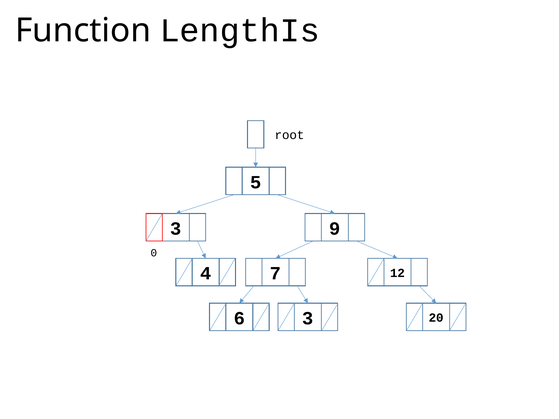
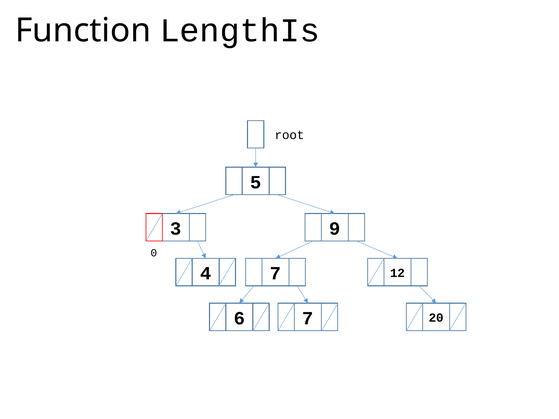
6 3: 3 -> 7
